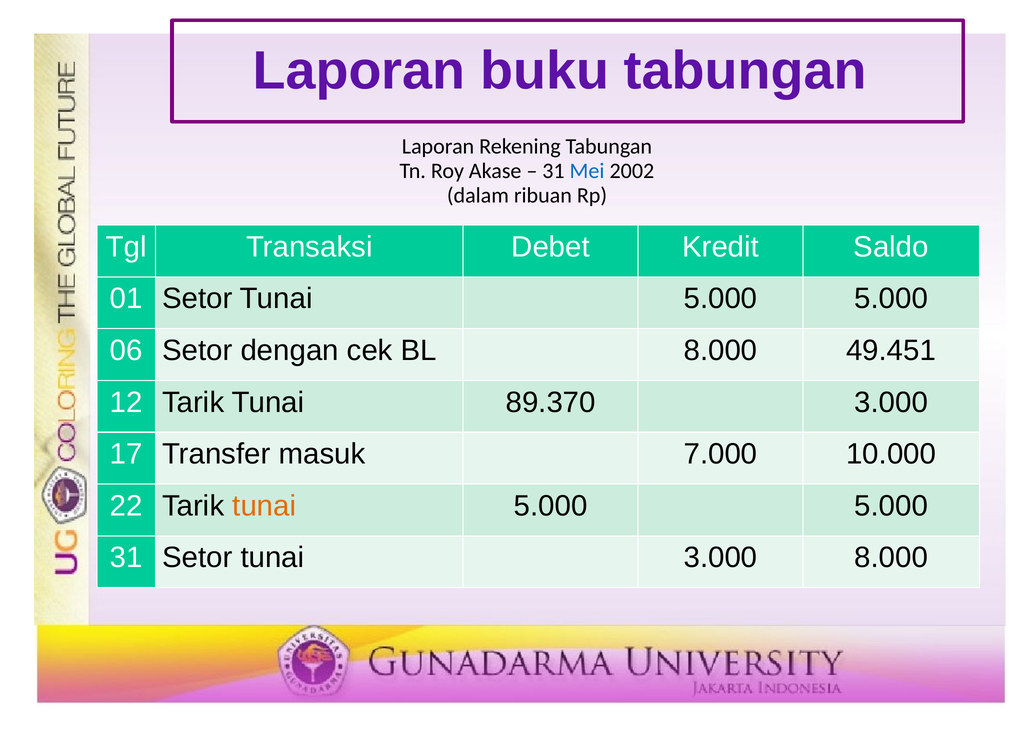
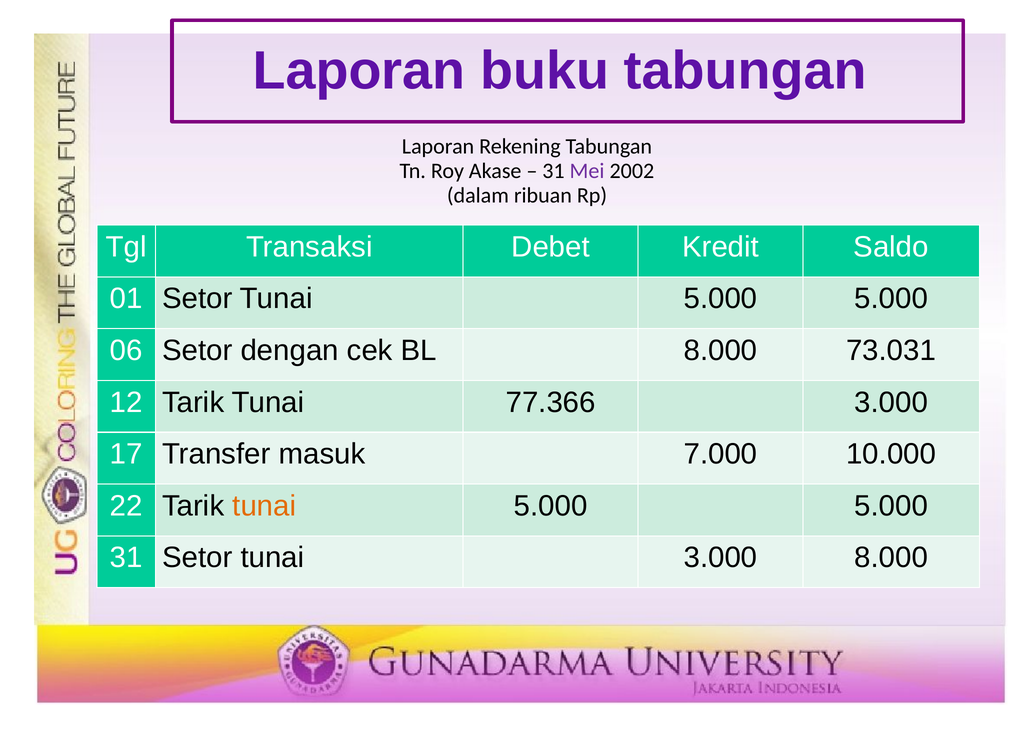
Mei colour: blue -> purple
49.451: 49.451 -> 73.031
89.370: 89.370 -> 77.366
